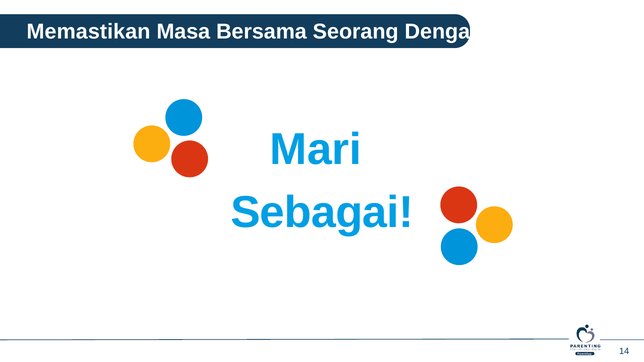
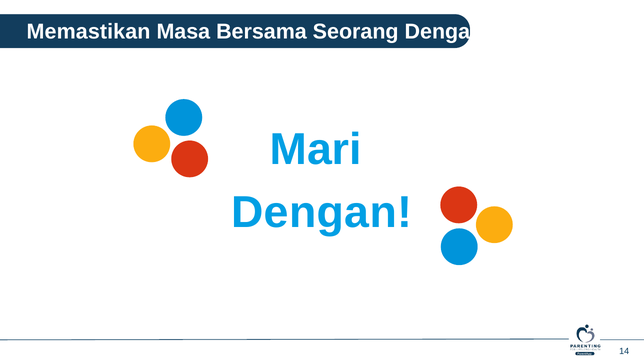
Sebagai at (322, 212): Sebagai -> Dengan
